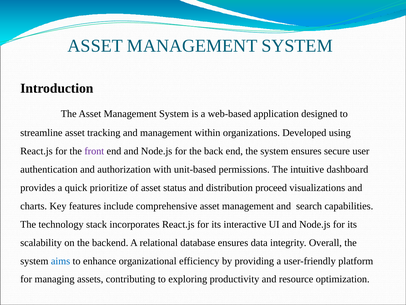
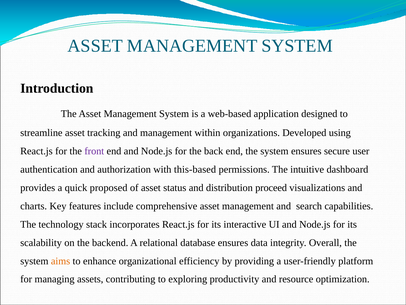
unit-based: unit-based -> this-based
prioritize: prioritize -> proposed
aims colour: blue -> orange
